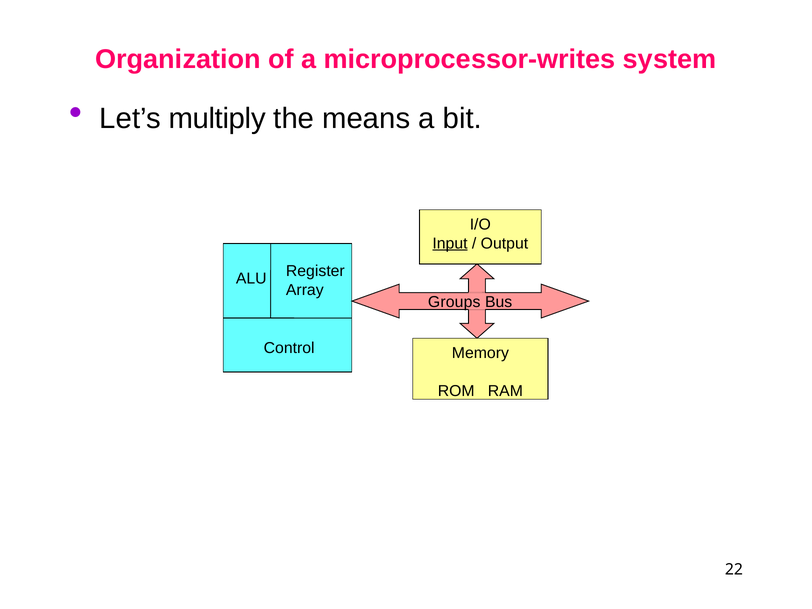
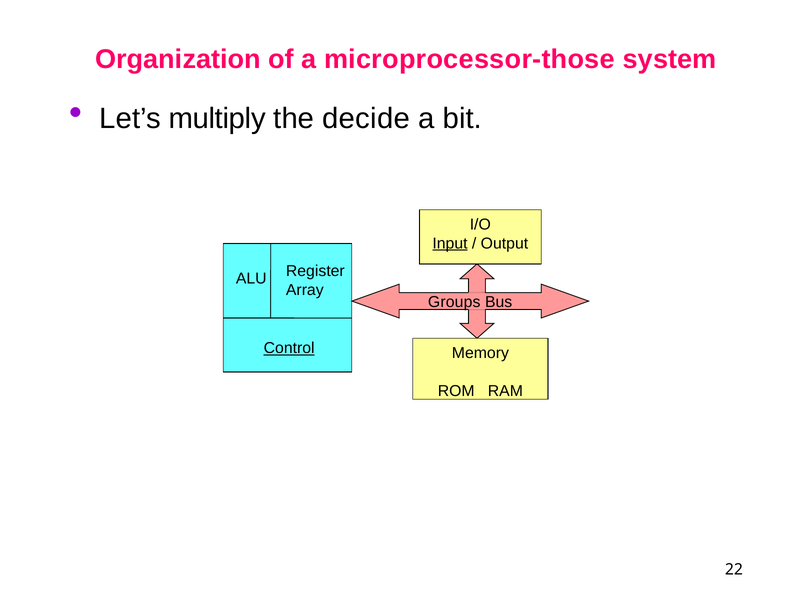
microprocessor-writes: microprocessor-writes -> microprocessor-those
means: means -> decide
Control underline: none -> present
